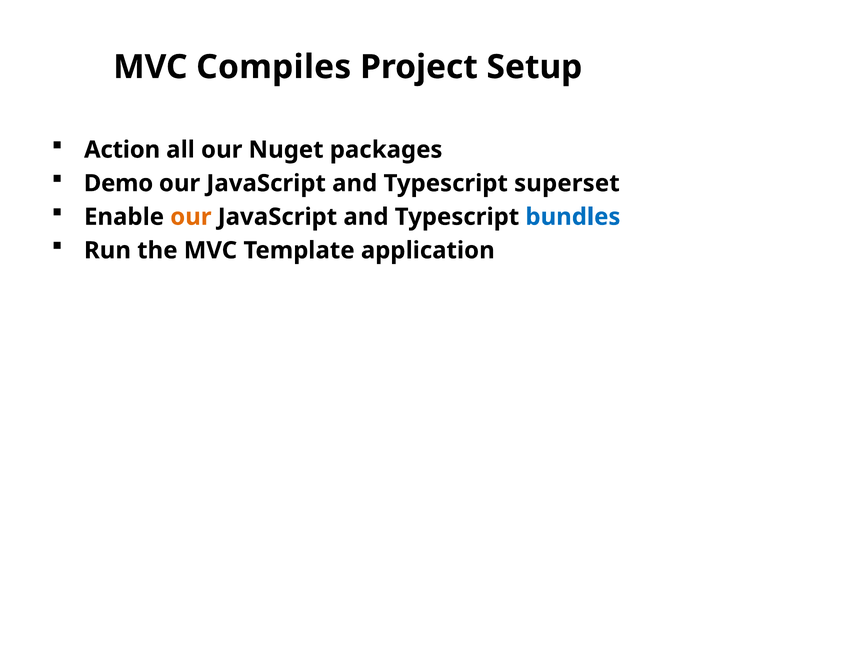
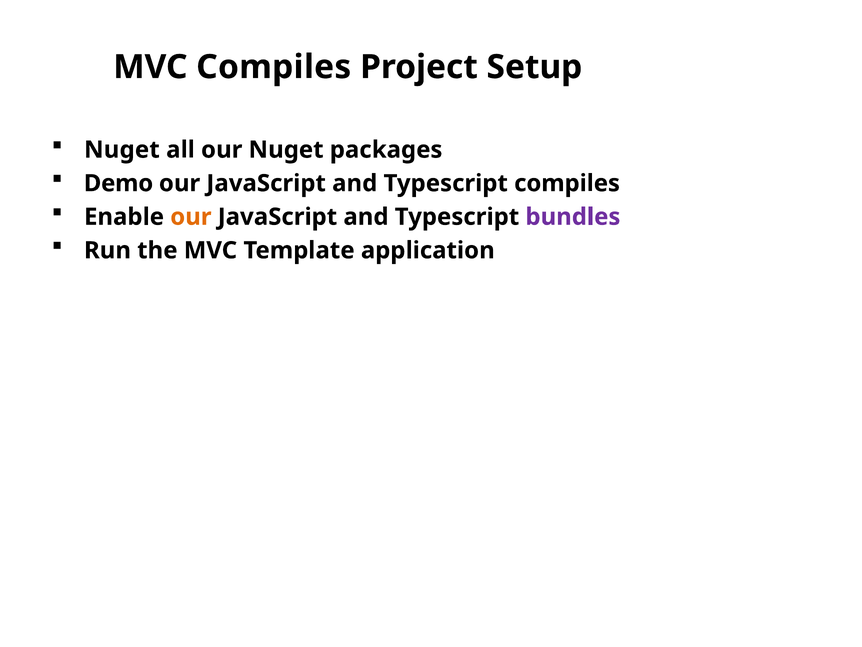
Action at (122, 150): Action -> Nuget
Typescript superset: superset -> compiles
bundles colour: blue -> purple
